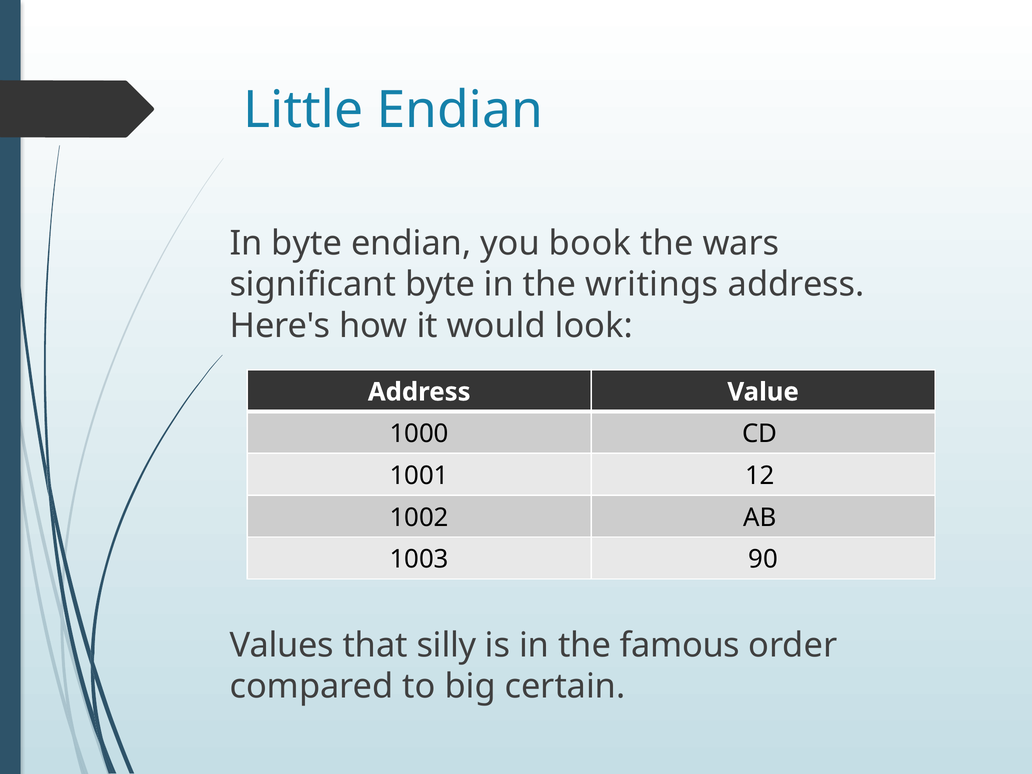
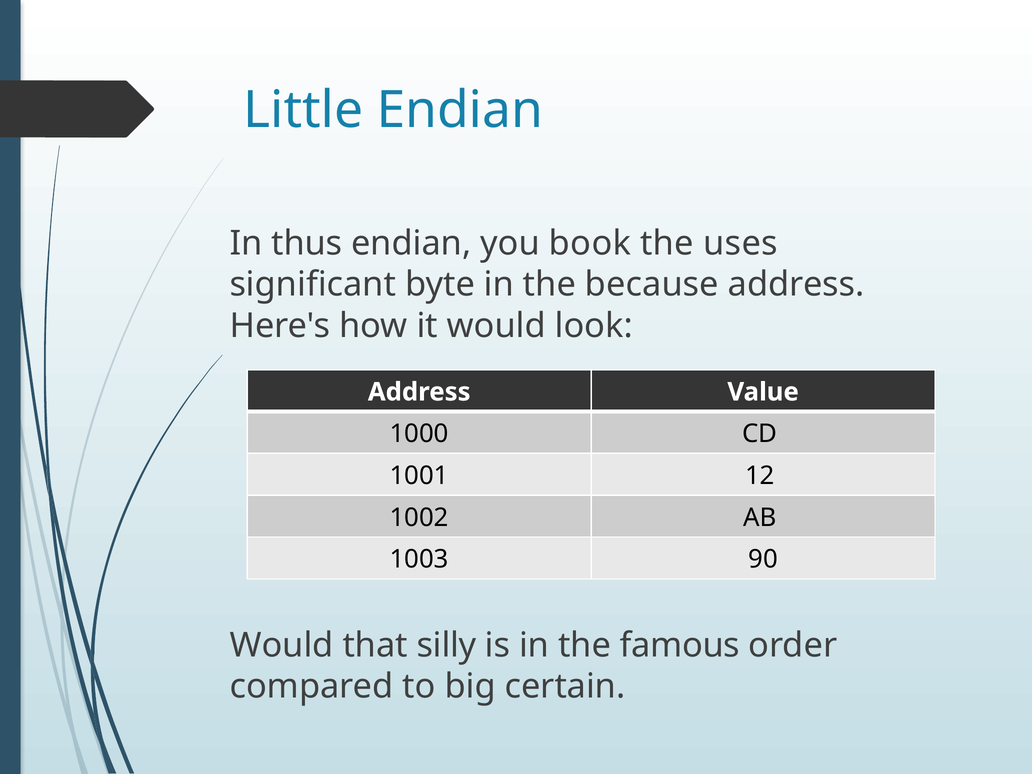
In byte: byte -> thus
wars: wars -> uses
writings: writings -> because
Values at (282, 645): Values -> Would
